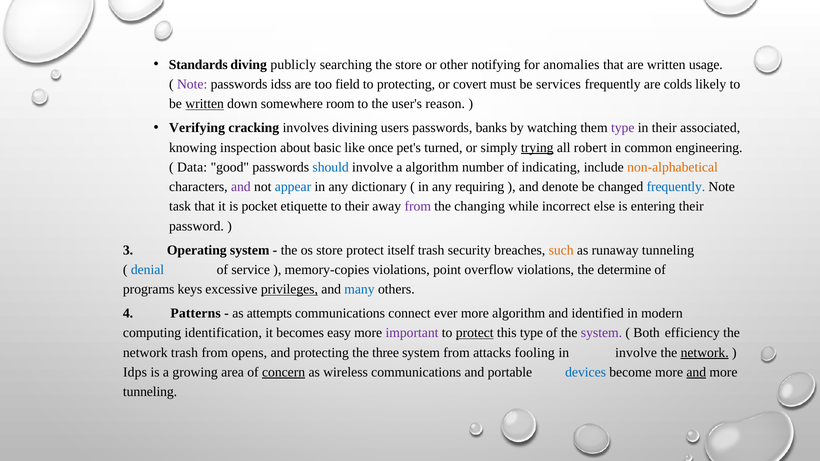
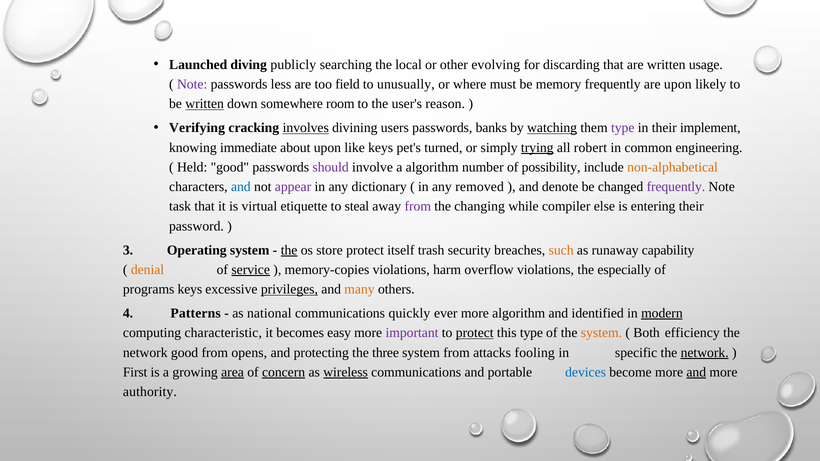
Standards: Standards -> Launched
the store: store -> local
notifying: notifying -> evolving
anomalies: anomalies -> discarding
idss: idss -> less
to protecting: protecting -> unusually
covert: covert -> where
services: services -> memory
are colds: colds -> upon
involves underline: none -> present
watching underline: none -> present
associated: associated -> implement
inspection: inspection -> immediate
about basic: basic -> upon
like once: once -> keys
Data: Data -> Held
should colour: blue -> purple
indicating: indicating -> possibility
and at (241, 187) colour: purple -> blue
appear colour: blue -> purple
requiring: requiring -> removed
frequently at (676, 187) colour: blue -> purple
pocket: pocket -> virtual
to their: their -> steal
incorrect: incorrect -> compiler
the at (289, 250) underline: none -> present
runaway tunneling: tunneling -> capability
denial colour: blue -> orange
service underline: none -> present
point: point -> harm
determine: determine -> especially
many colour: blue -> orange
attempts: attempts -> national
connect: connect -> quickly
modern underline: none -> present
identification: identification -> characteristic
system at (601, 333) colour: purple -> orange
network trash: trash -> good
in involve: involve -> specific
Idps: Idps -> First
area underline: none -> present
wireless underline: none -> present
tunneling at (150, 392): tunneling -> authority
